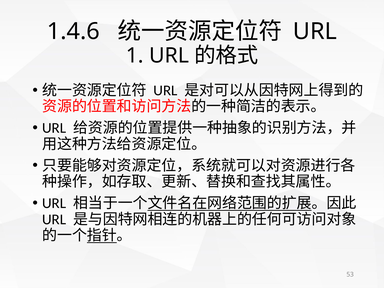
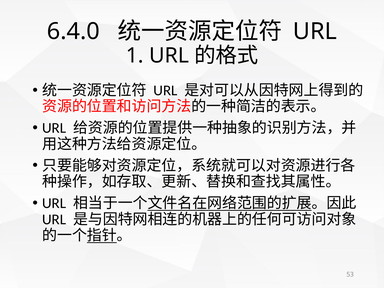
1.4.6: 1.4.6 -> 6.4.0
